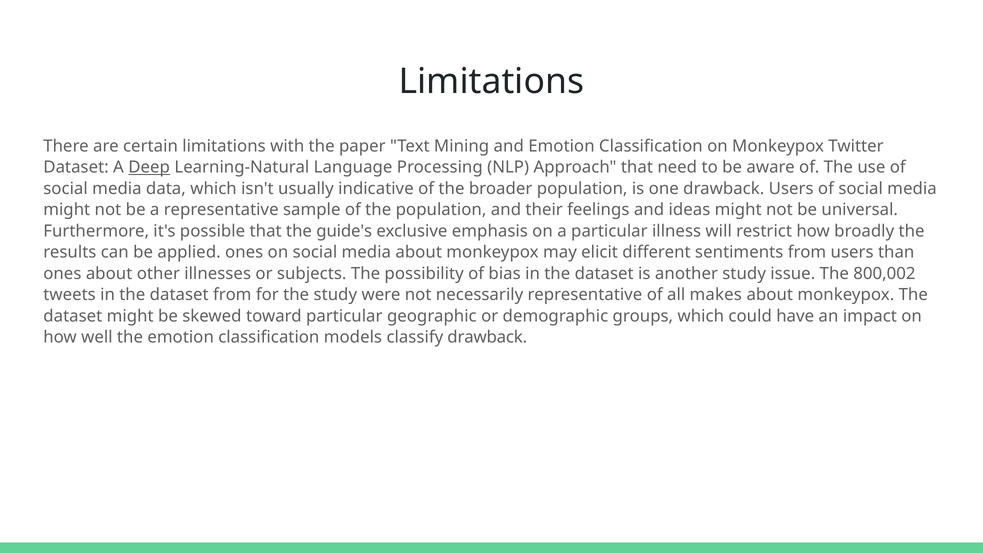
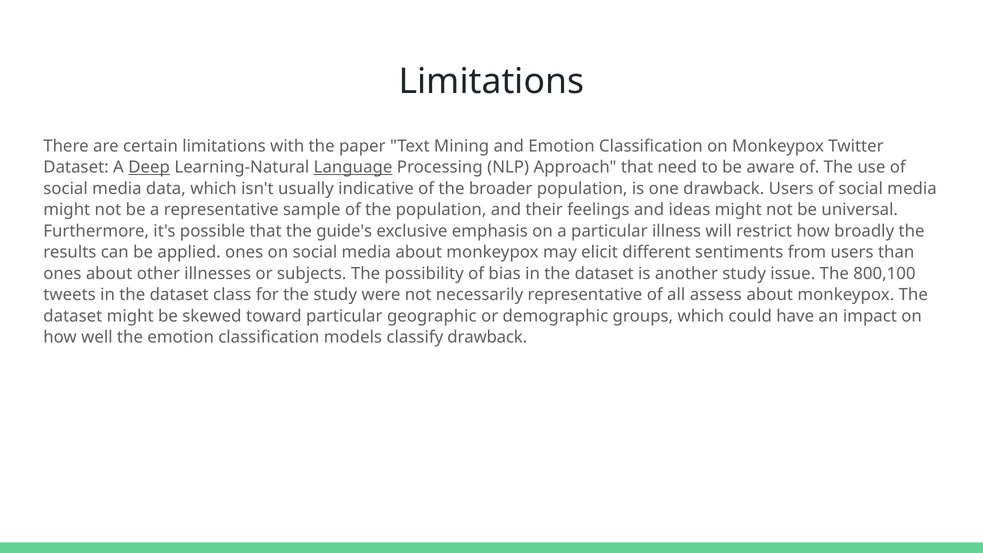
Language underline: none -> present
800,002: 800,002 -> 800,100
dataset from: from -> class
makes: makes -> assess
